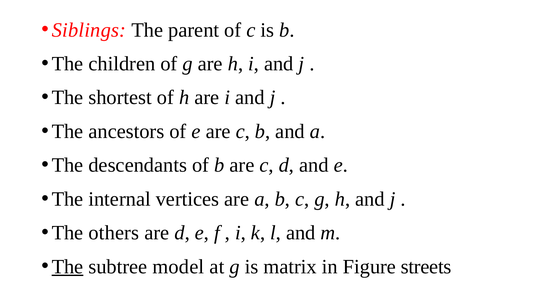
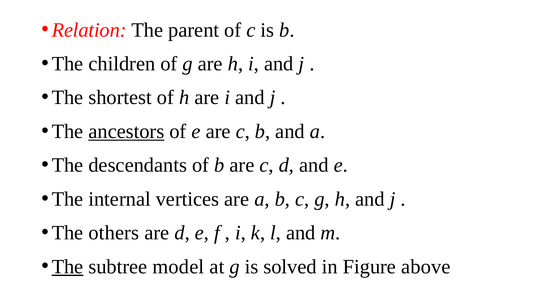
Siblings: Siblings -> Relation
ancestors underline: none -> present
matrix: matrix -> solved
streets: streets -> above
